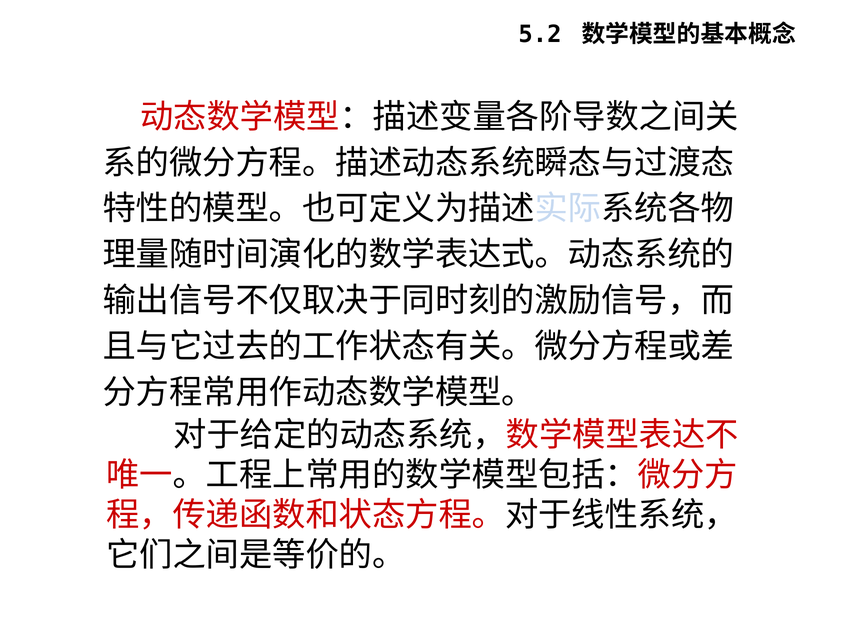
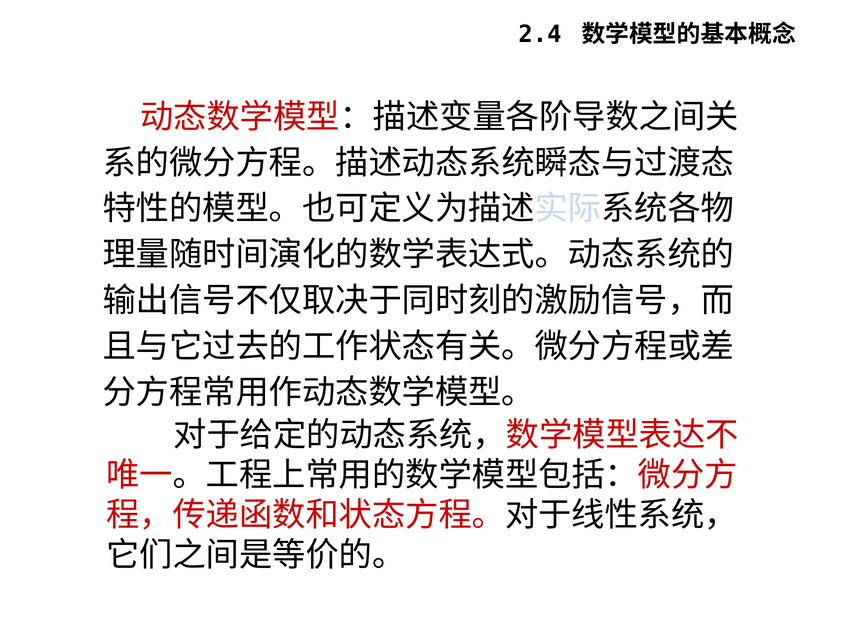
5.2: 5.2 -> 2.4
